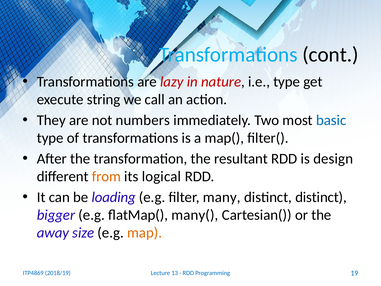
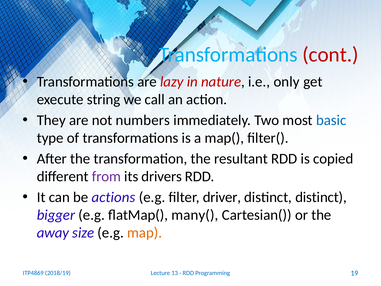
cont colour: black -> red
i.e type: type -> only
design: design -> copied
from colour: orange -> purple
logical: logical -> drivers
loading: loading -> actions
many: many -> driver
